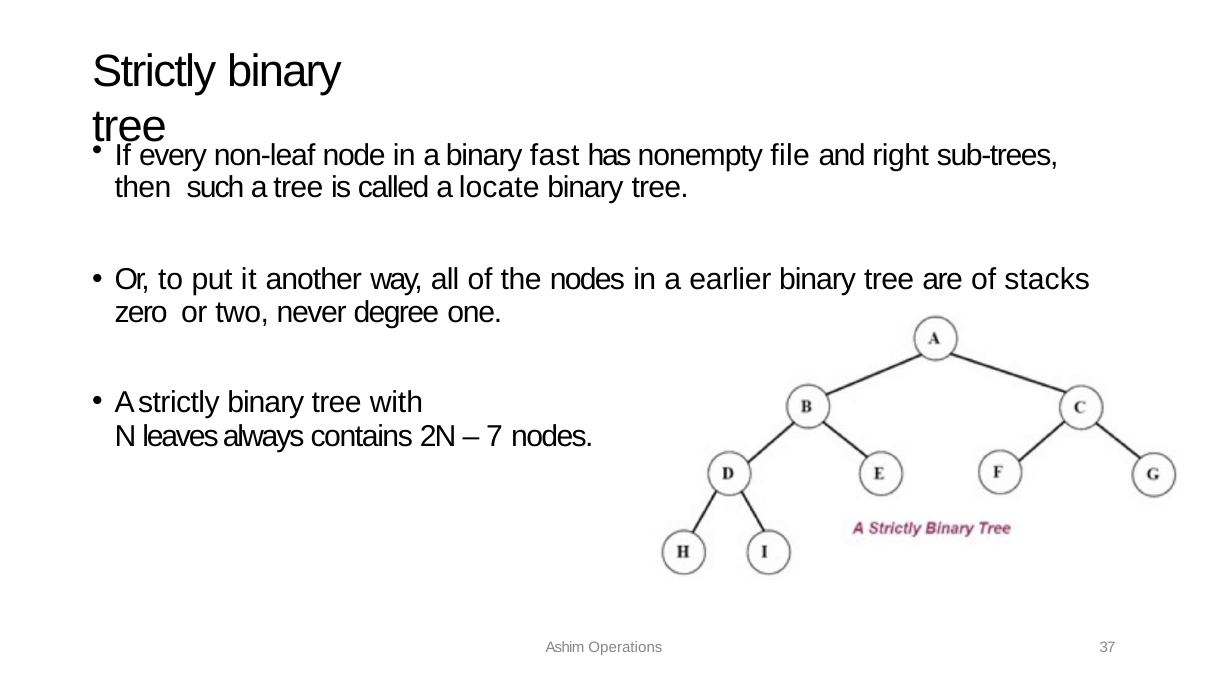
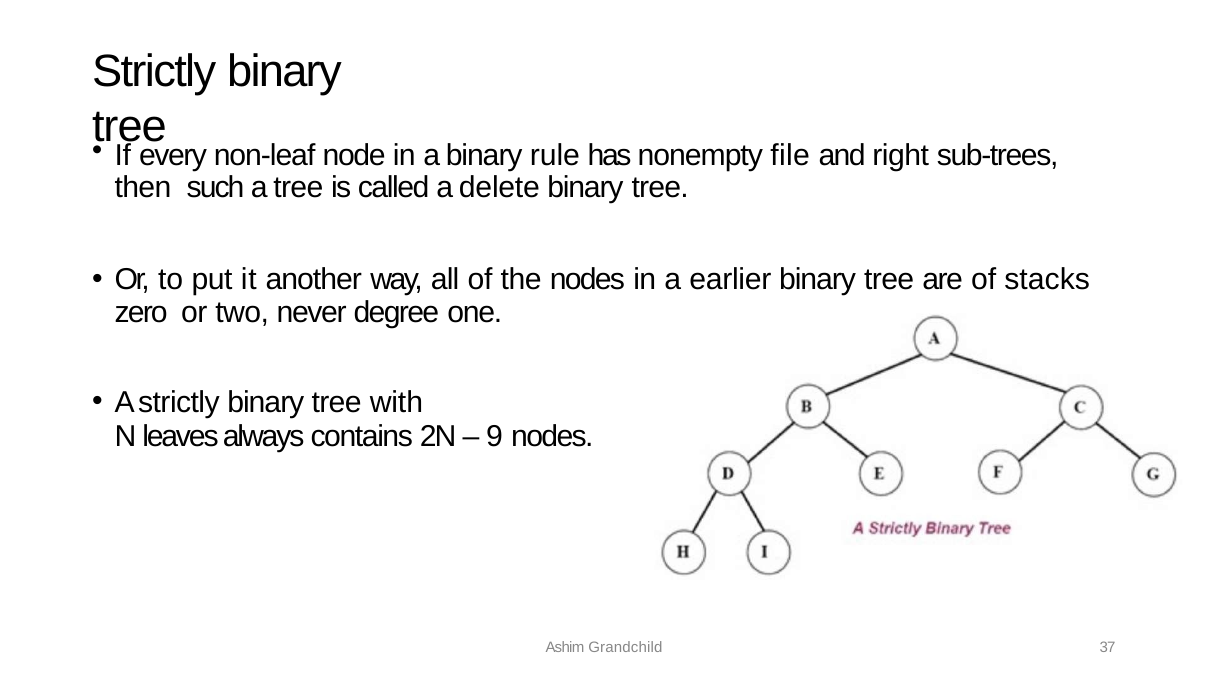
fast: fast -> rule
locate: locate -> delete
7: 7 -> 9
Operations: Operations -> Grandchild
